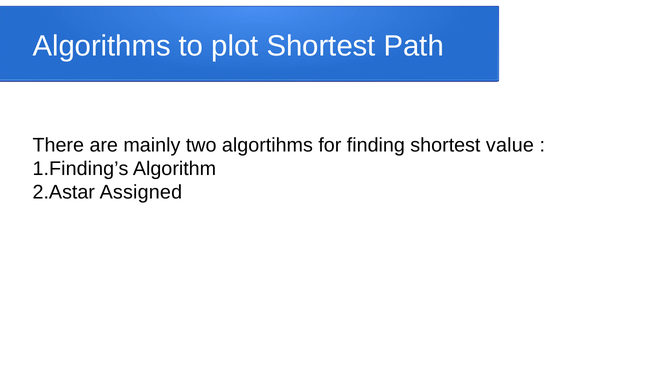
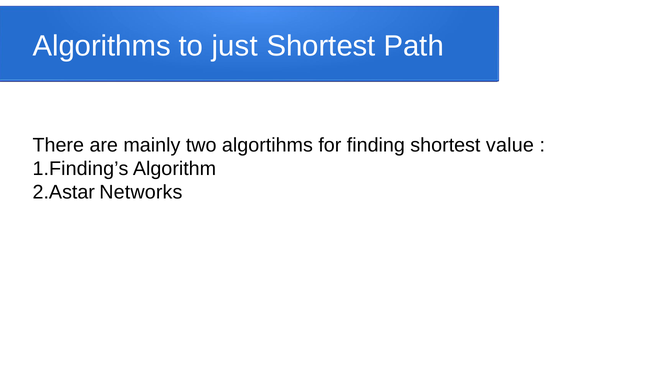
plot: plot -> just
Assigned: Assigned -> Networks
